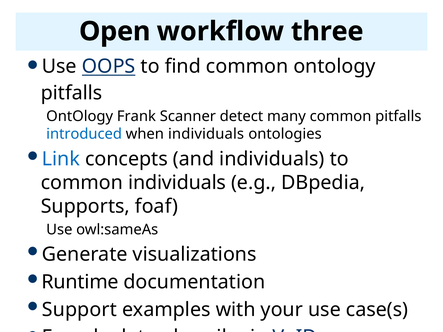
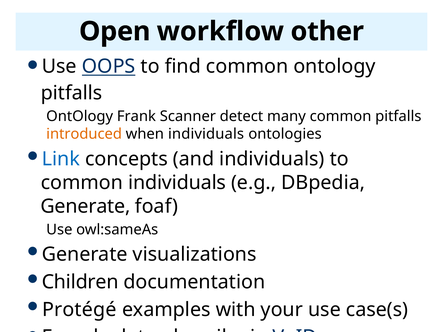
three: three -> other
introduced colour: blue -> orange
Supports at (85, 206): Supports -> Generate
Runtime: Runtime -> Children
Support: Support -> Protégé
